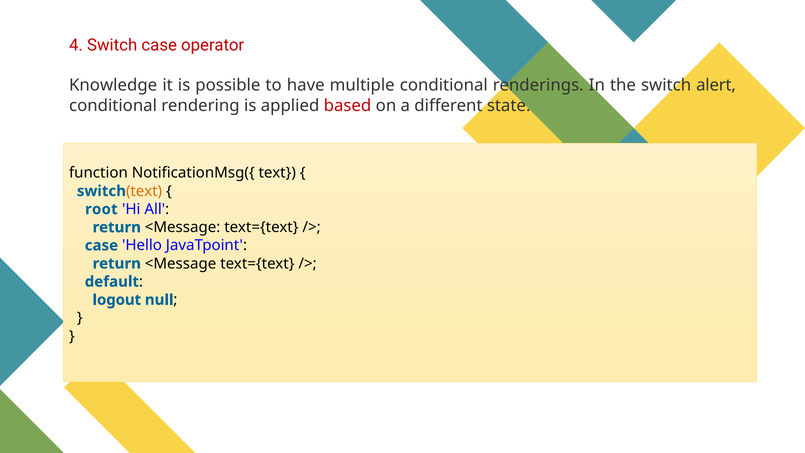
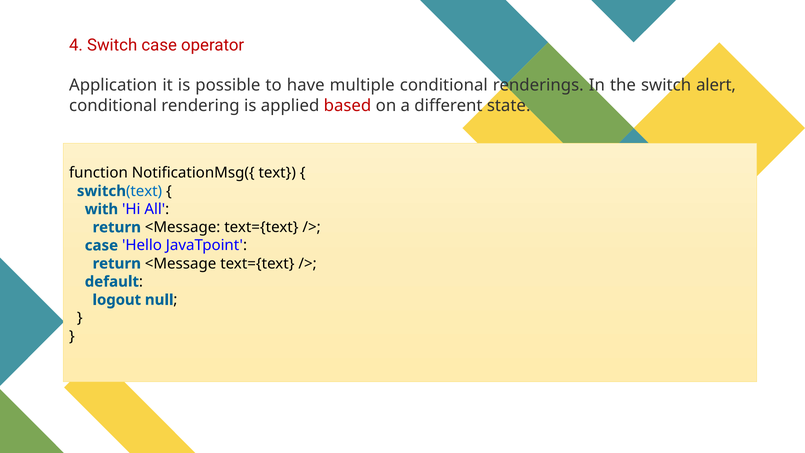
Knowledge: Knowledge -> Application
text at (144, 191) colour: orange -> blue
root: root -> with
